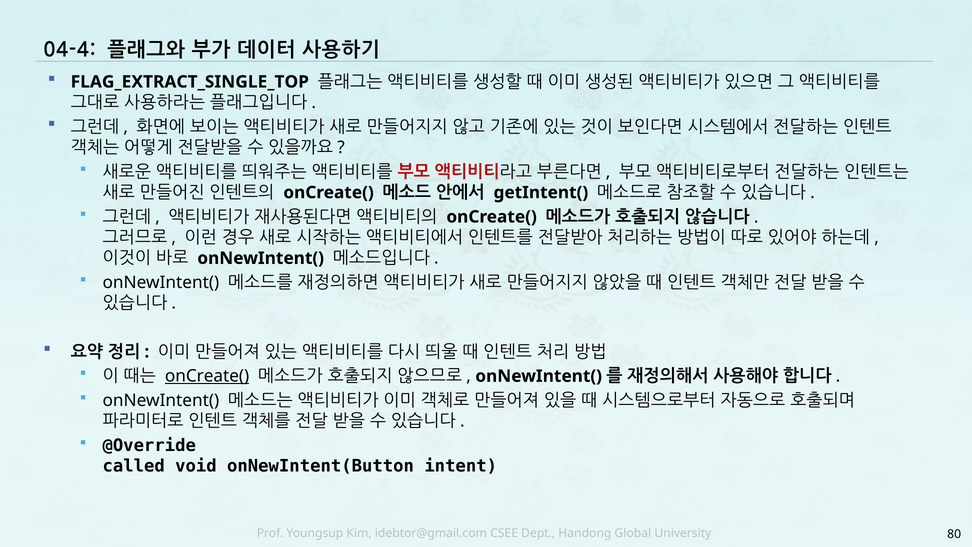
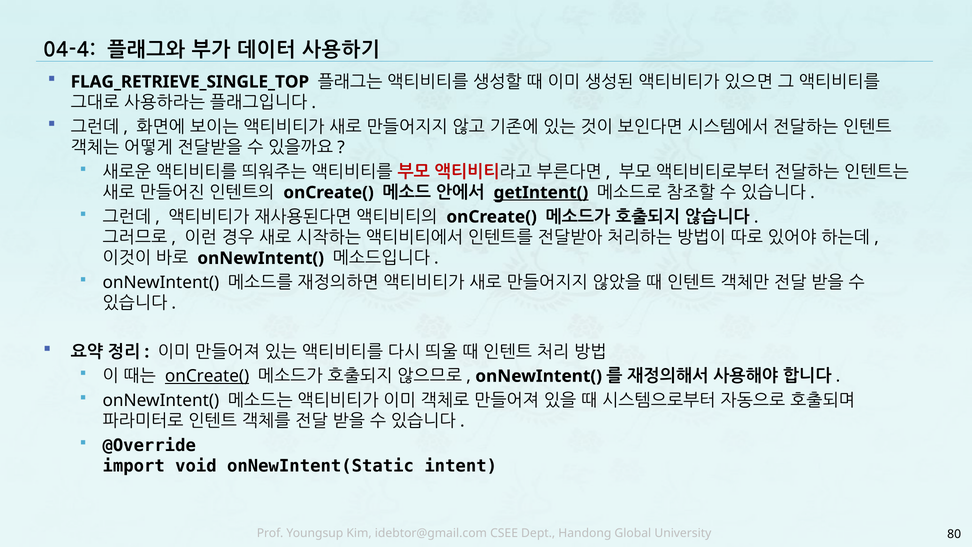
FLAG_EXTRACT_SINGLE_TOP: FLAG_EXTRACT_SINGLE_TOP -> FLAG_RETRIEVE_SINGLE_TOP
getIntent( underline: none -> present
called: called -> import
onNewIntent(Button: onNewIntent(Button -> onNewIntent(Static
